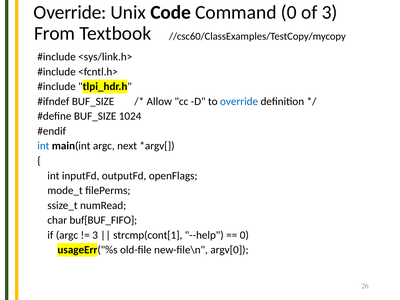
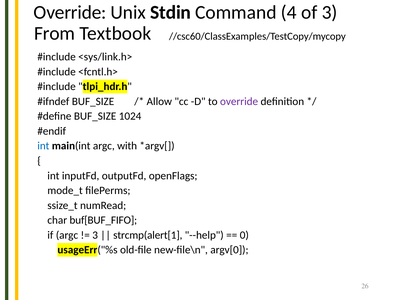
Code: Code -> Stdin
Command 0: 0 -> 4
override at (239, 101) colour: blue -> purple
next: next -> with
strcmp(cont[1: strcmp(cont[1 -> strcmp(alert[1
